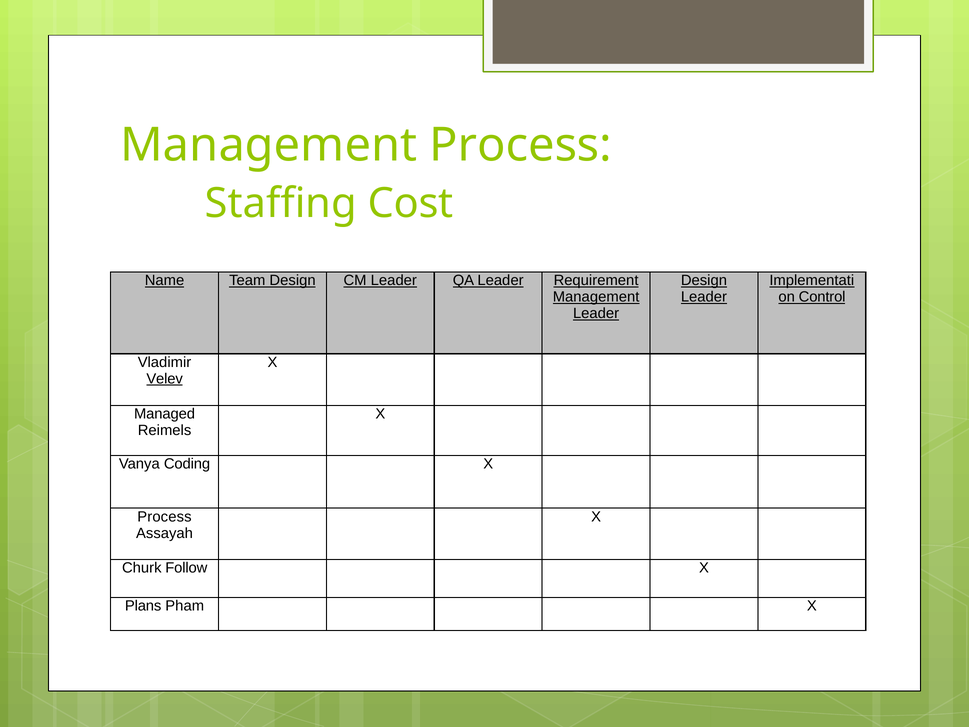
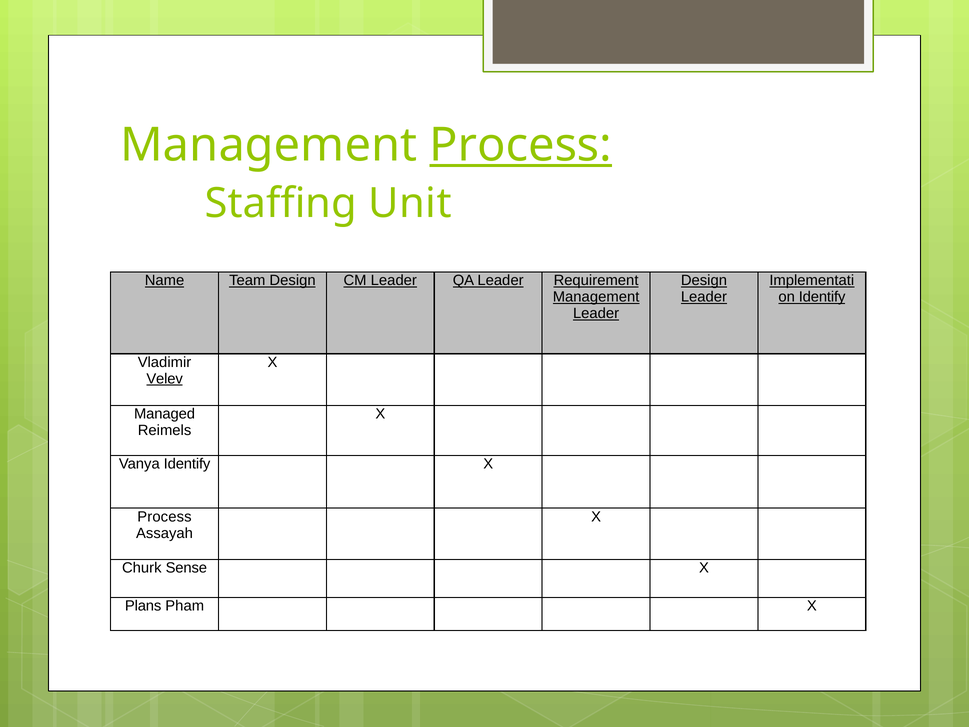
Process at (521, 145) underline: none -> present
Cost: Cost -> Unit
Control at (822, 297): Control -> Identify
Vanya Coding: Coding -> Identify
Follow: Follow -> Sense
